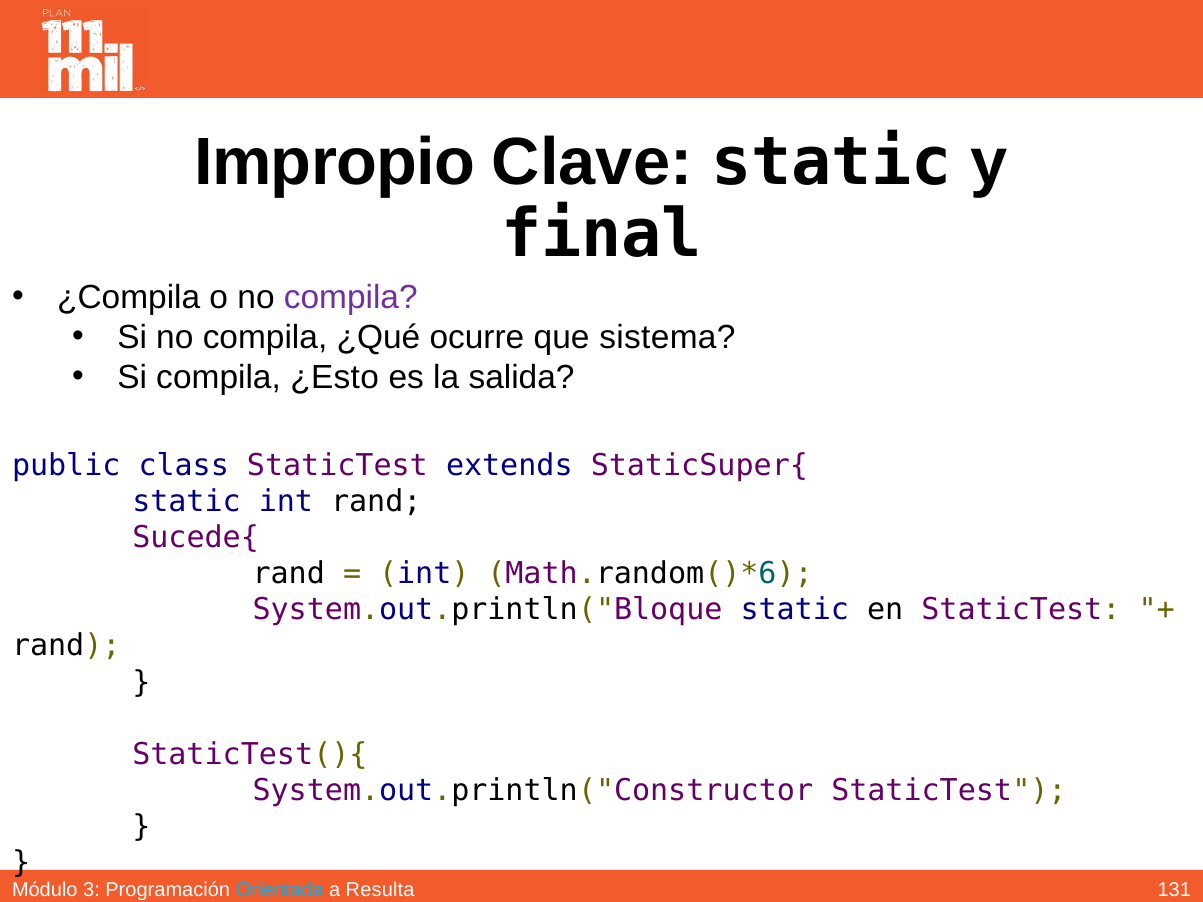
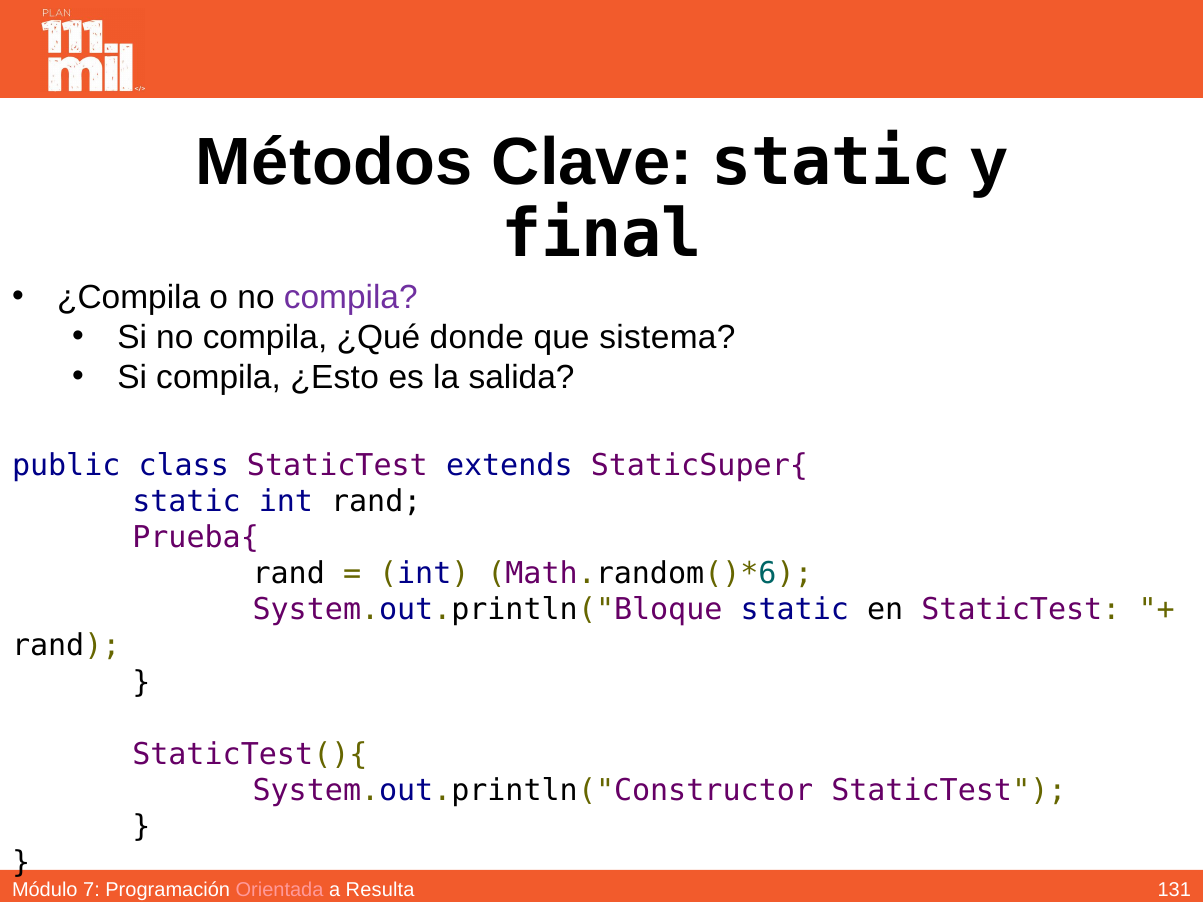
Impropio: Impropio -> Métodos
ocurre: ocurre -> donde
Sucede{: Sucede{ -> Prueba{
3: 3 -> 7
Orientada colour: light blue -> pink
